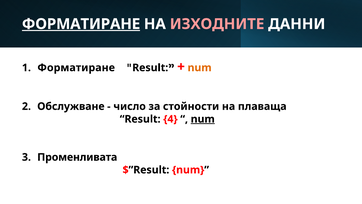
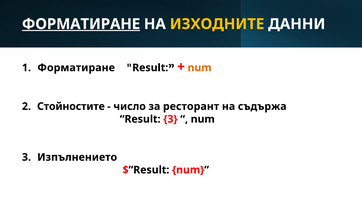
ИЗХОДНИТЕ colour: pink -> yellow
Обслужване: Обслужване -> Стойностите
стойности: стойности -> ресторант
плаваща: плаваща -> съдържа
Result 4: 4 -> 3
num at (203, 119) underline: present -> none
Променливата: Променливата -> Изпълнението
